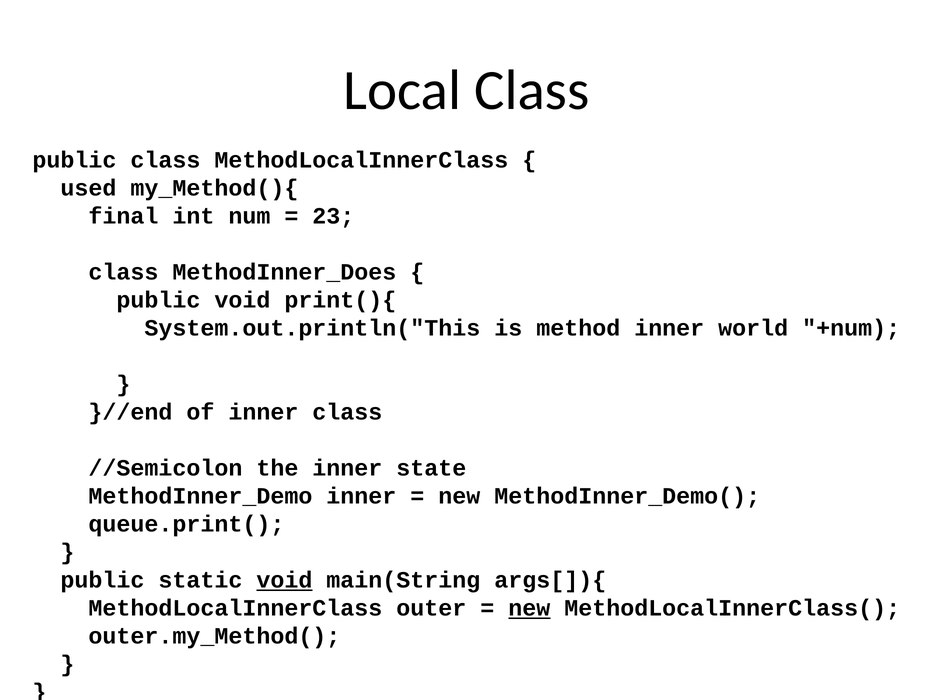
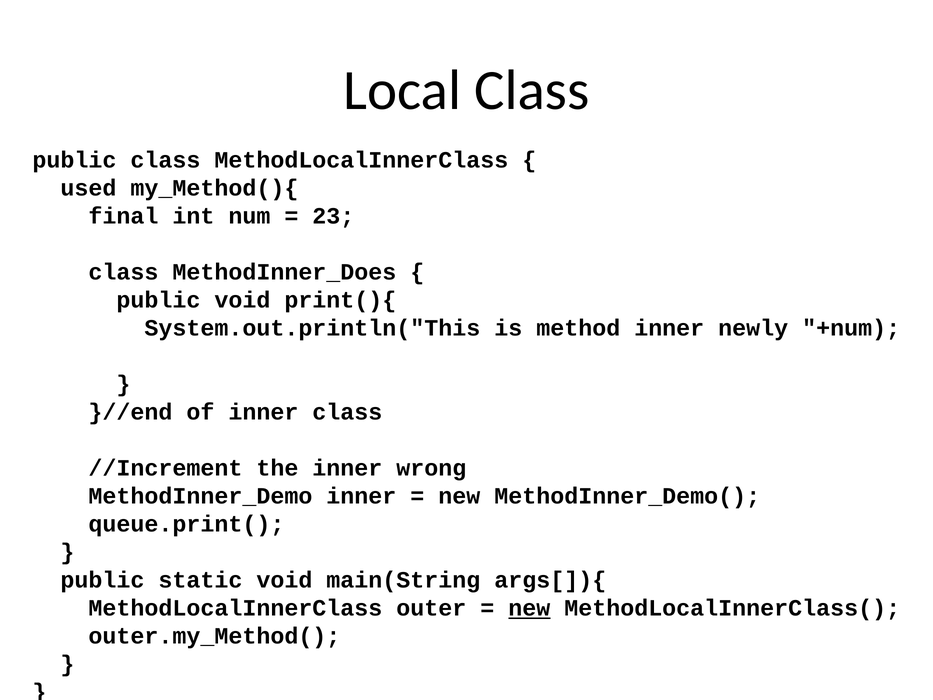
world: world -> newly
//Semicolon: //Semicolon -> //Increment
state: state -> wrong
void at (284, 580) underline: present -> none
